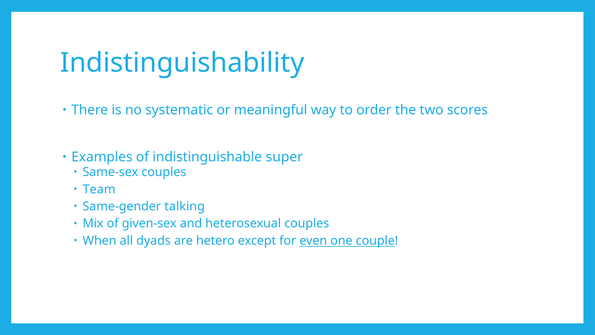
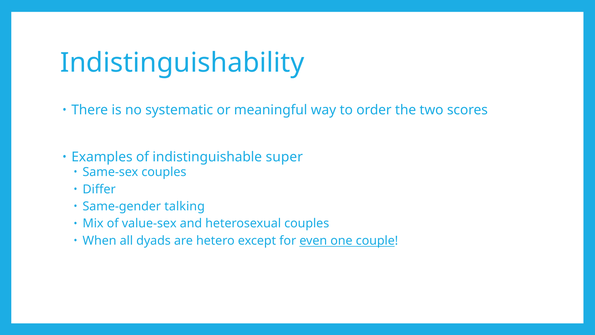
Team: Team -> Differ
given-sex: given-sex -> value-sex
